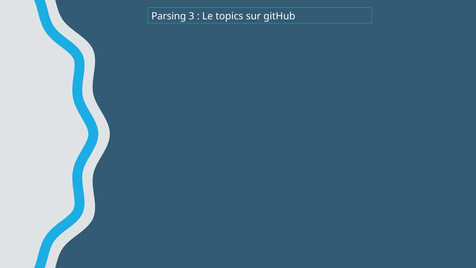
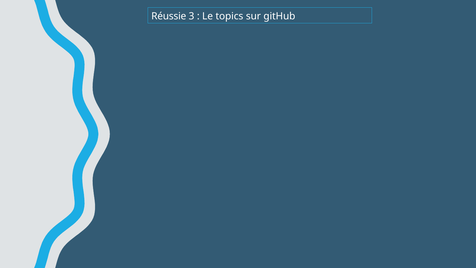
Parsing: Parsing -> Réussie
